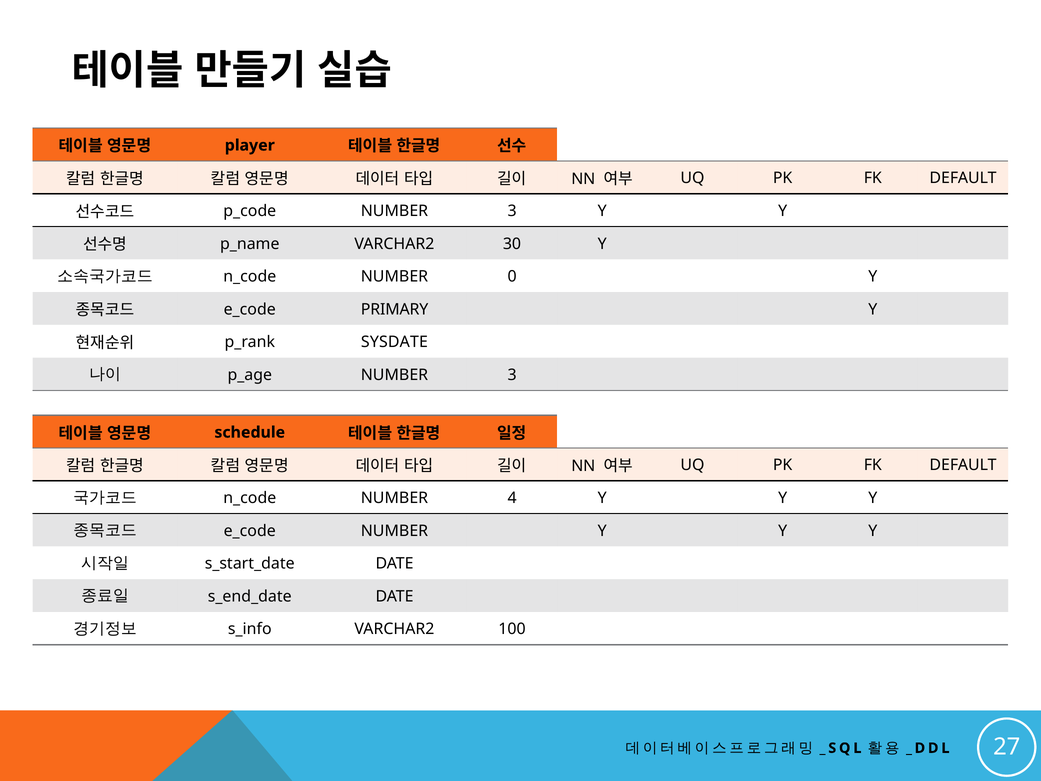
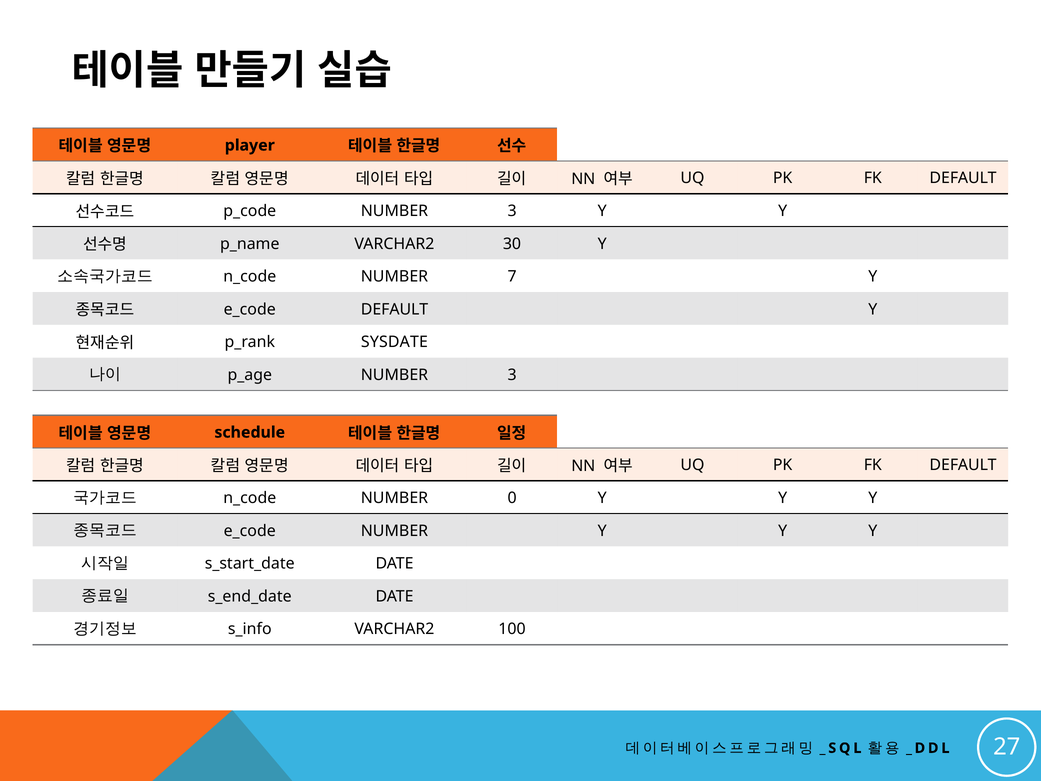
0: 0 -> 7
PRIMARY at (395, 309): PRIMARY -> DEFAULT
4: 4 -> 0
